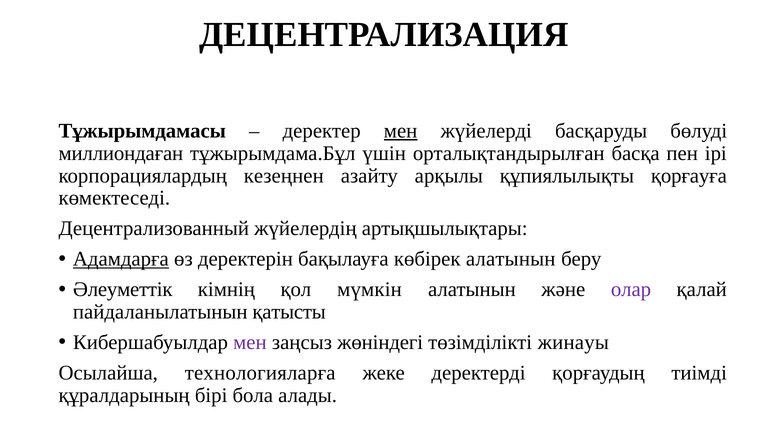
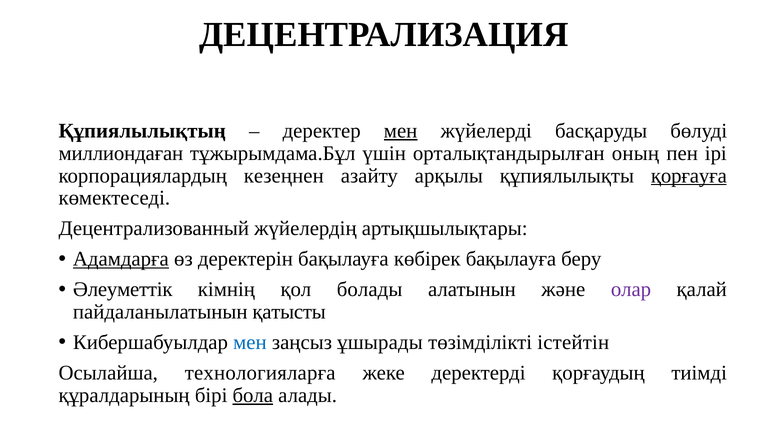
Тұжырымдамасы: Тұжырымдамасы -> Құпиялылықтың
басқа: басқа -> оның
қорғауға underline: none -> present
көбірек алатынын: алатынын -> бақылауға
мүмкін: мүмкін -> болады
мен at (250, 342) colour: purple -> blue
жөніндегі: жөніндегі -> ұшырады
жинауы: жинауы -> істейтін
бола underline: none -> present
